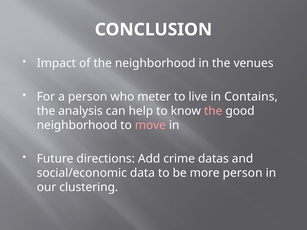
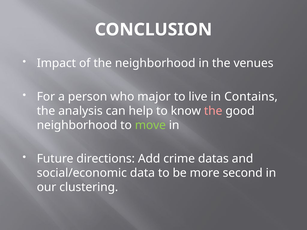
meter: meter -> major
move colour: pink -> light green
more person: person -> second
